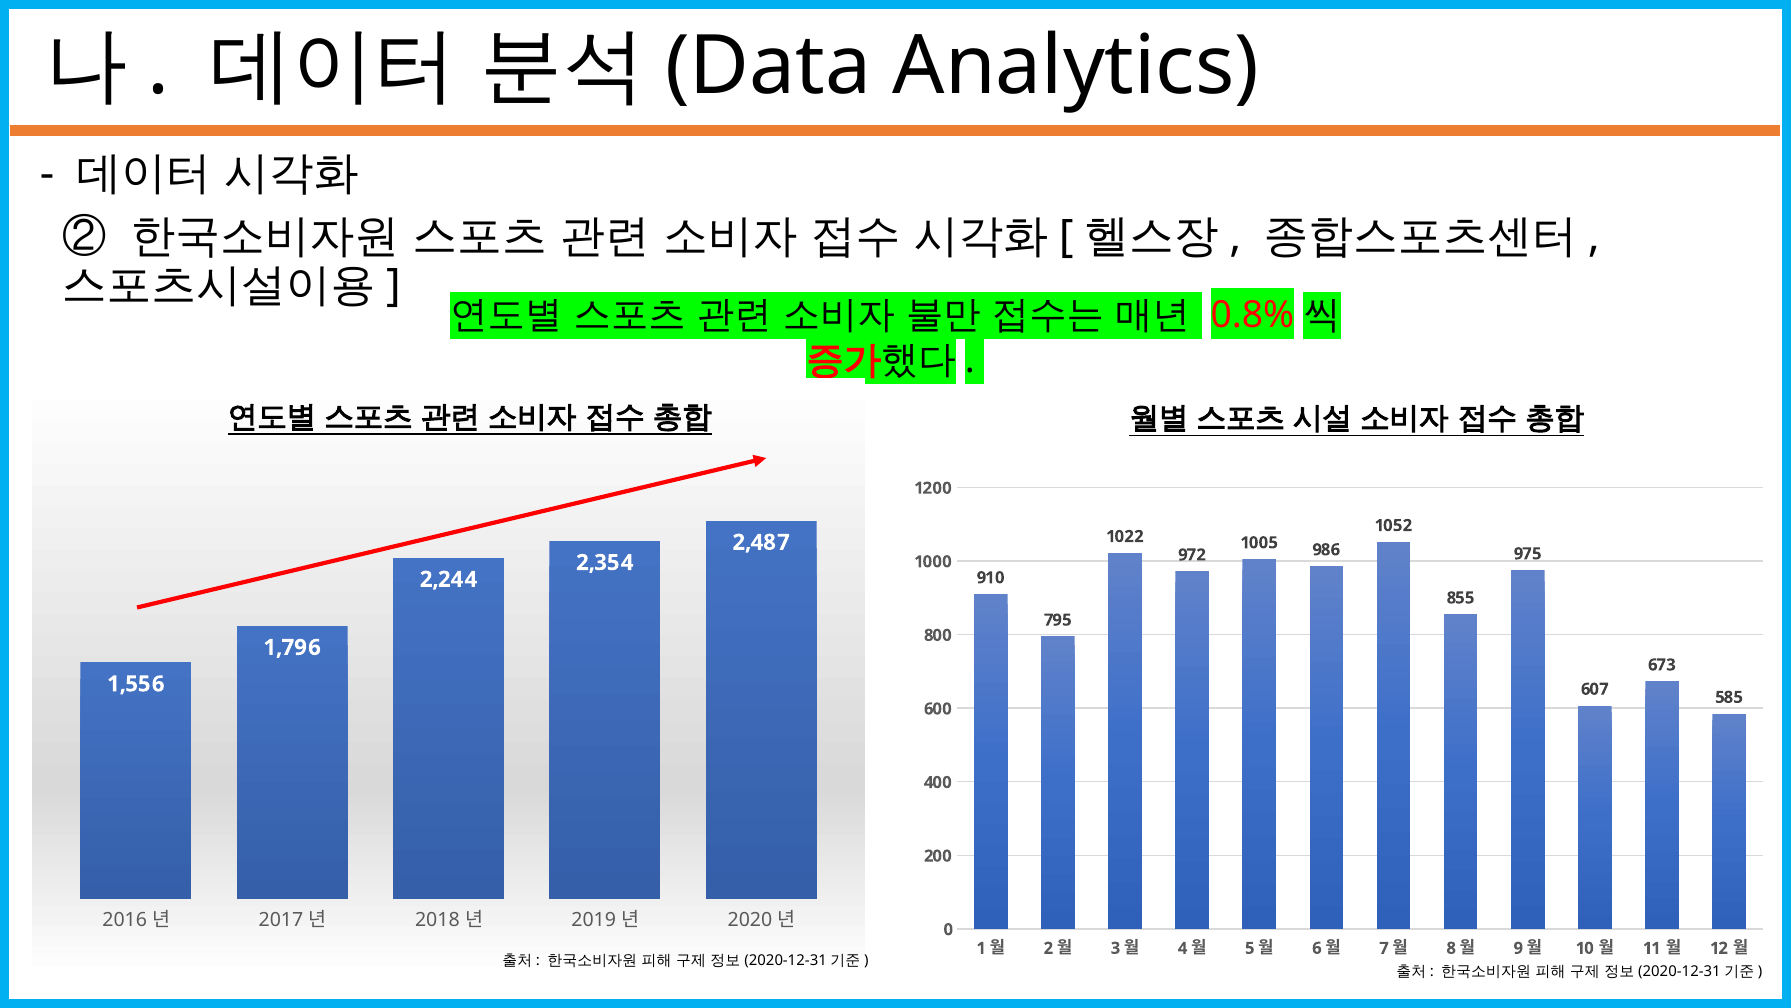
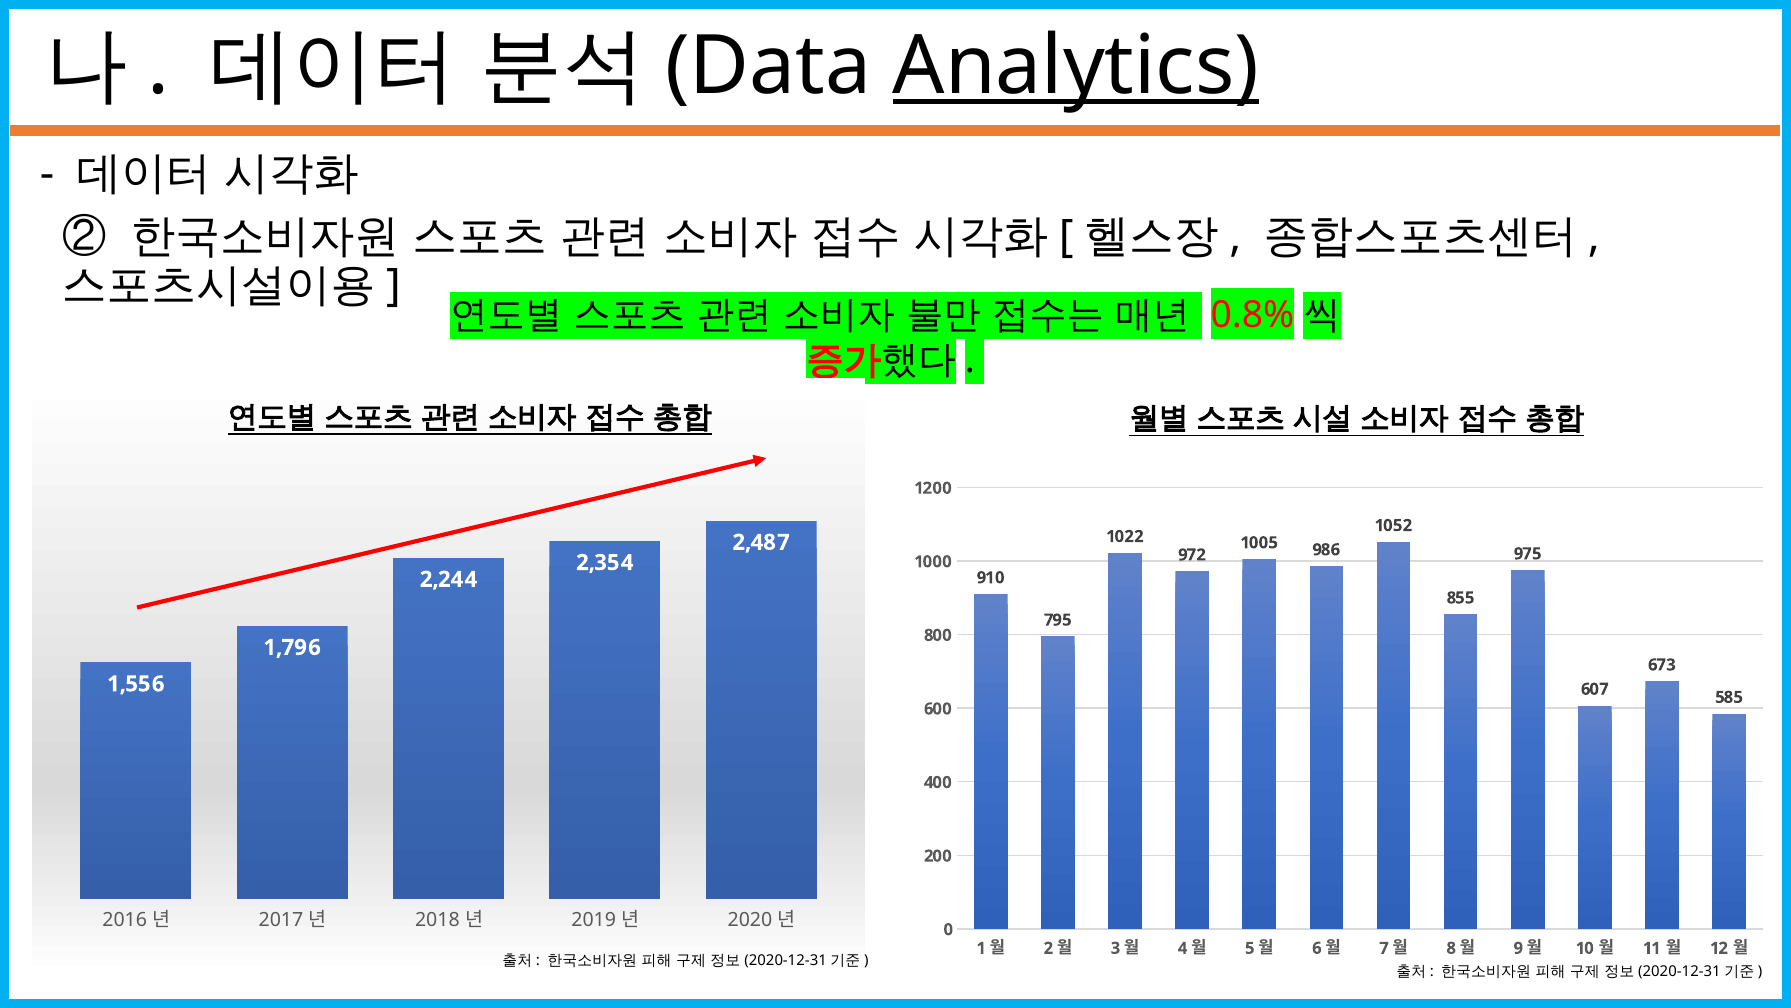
Analytics underline: none -> present
